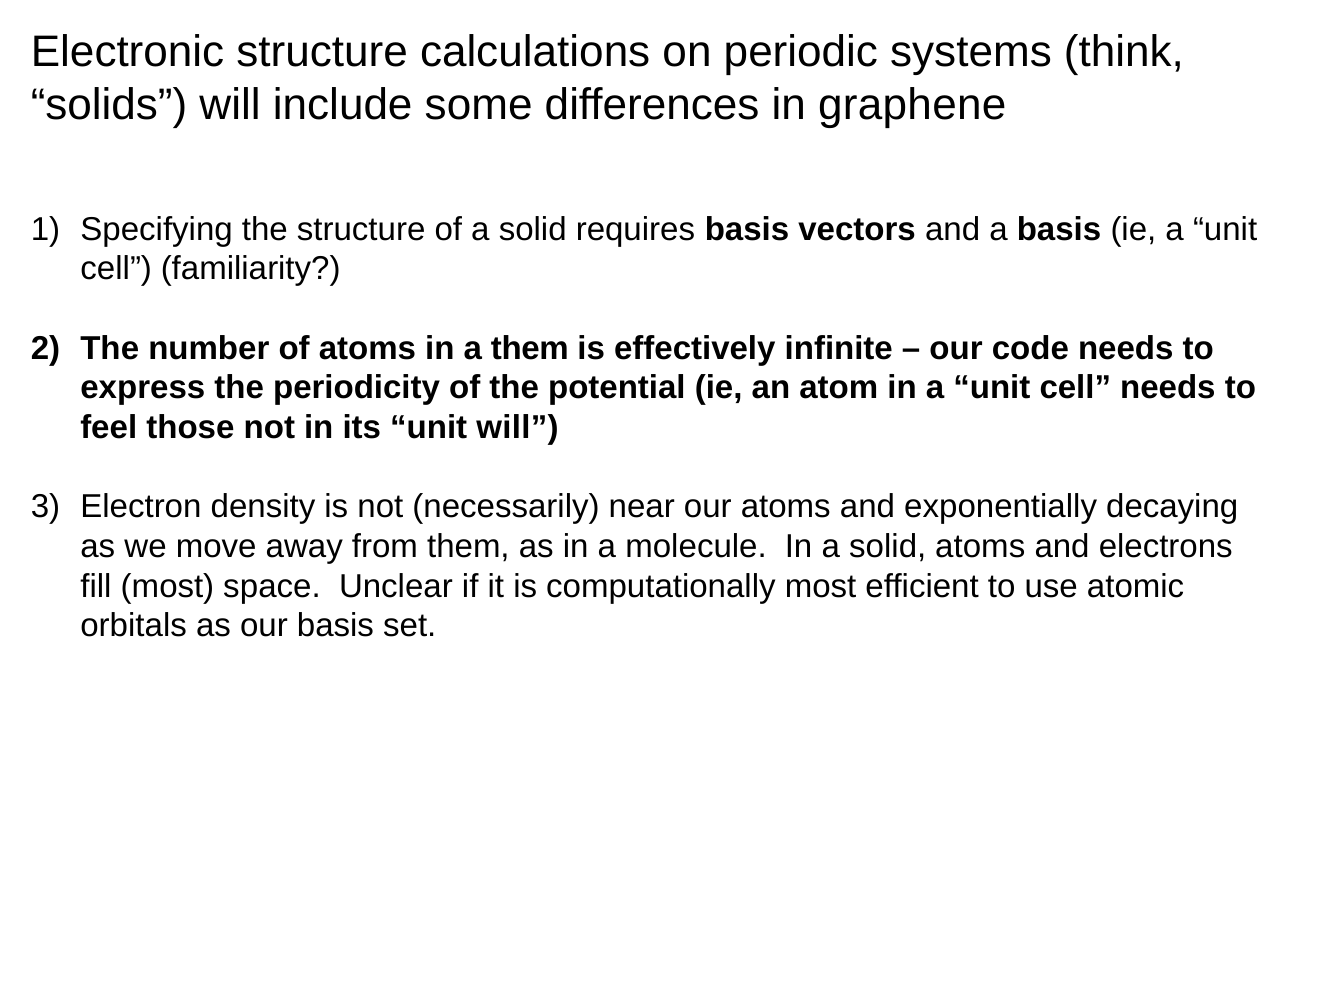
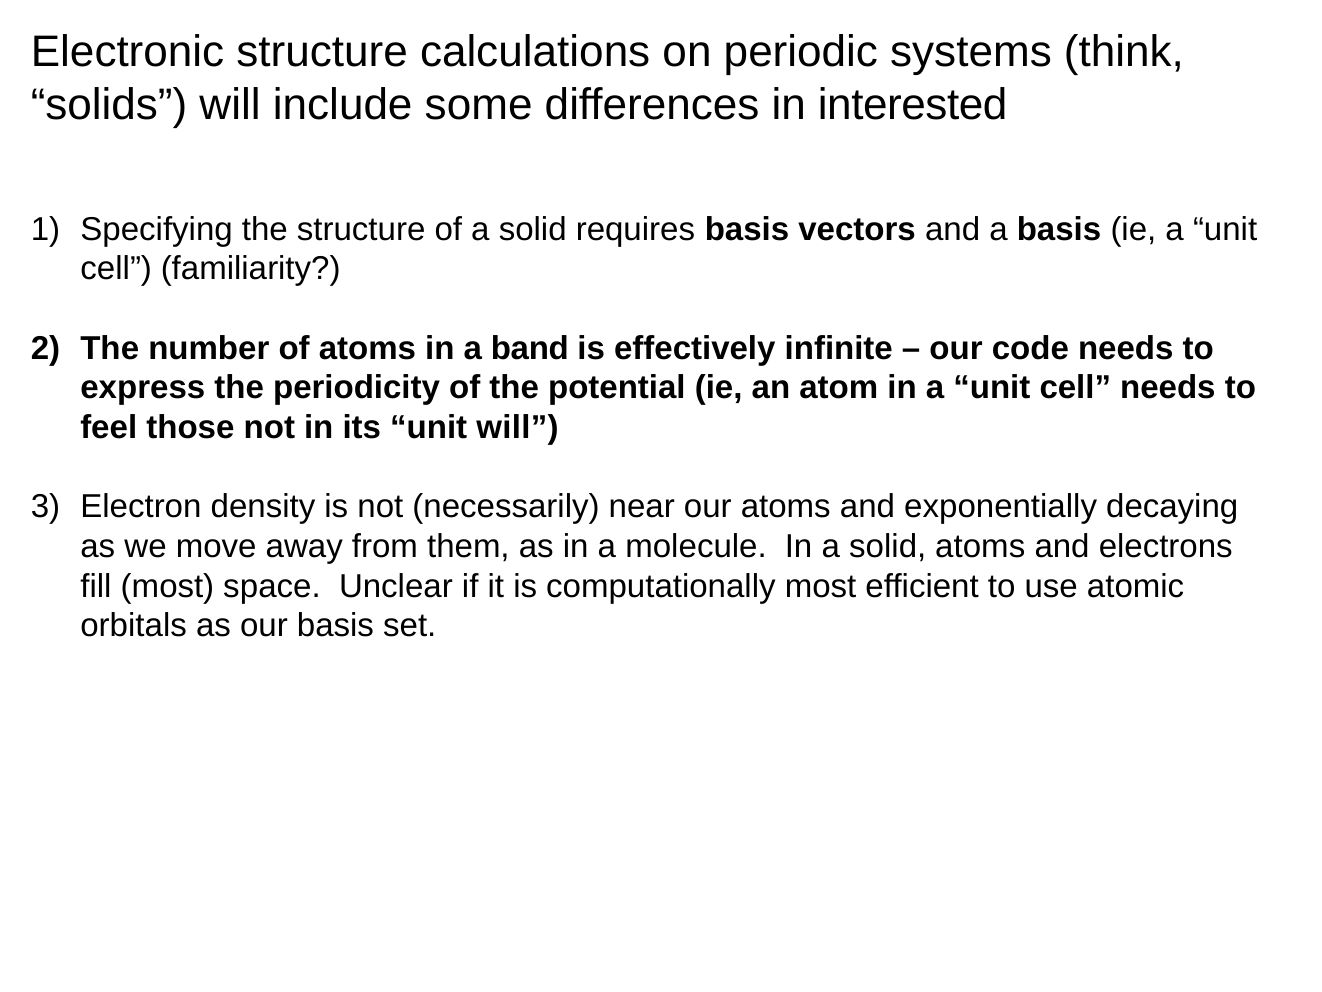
graphene: graphene -> interested
a them: them -> band
